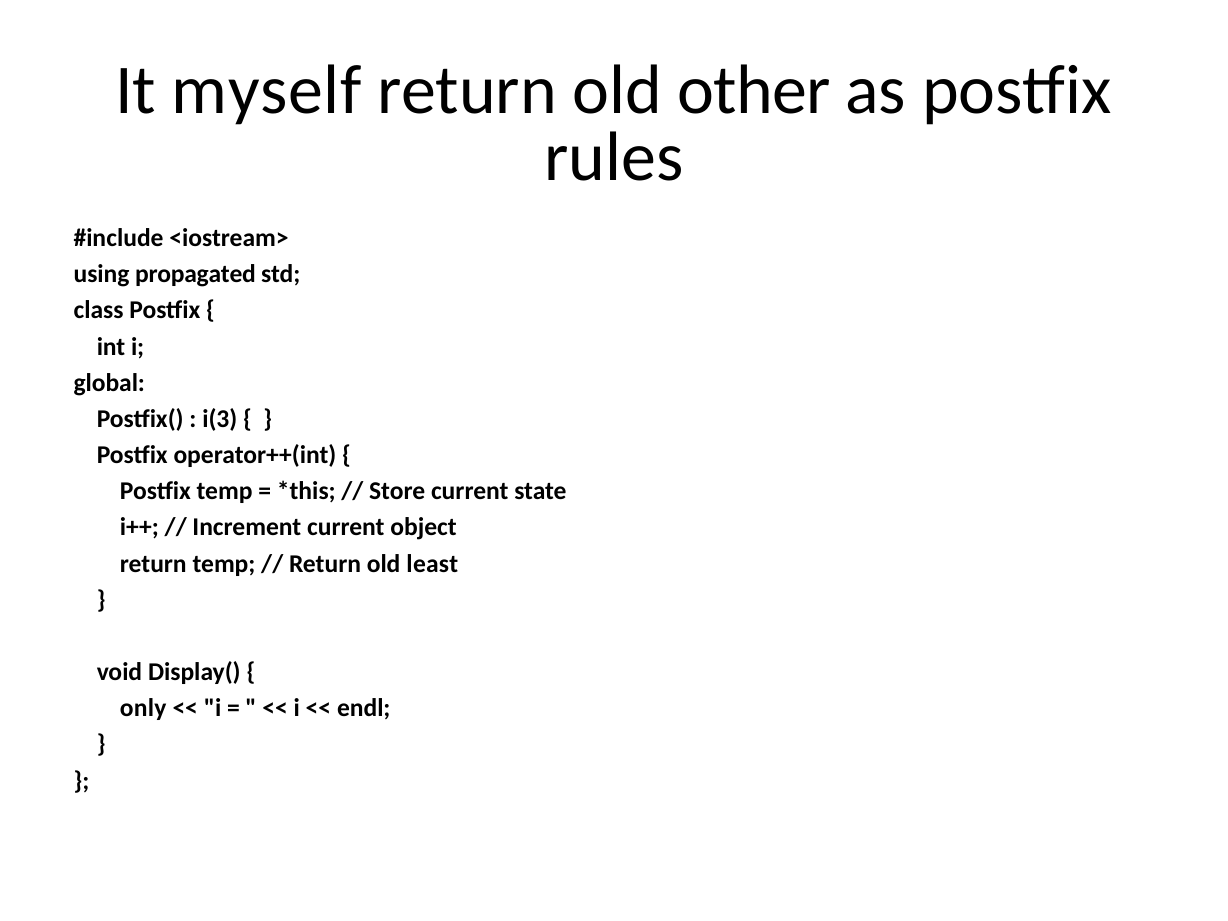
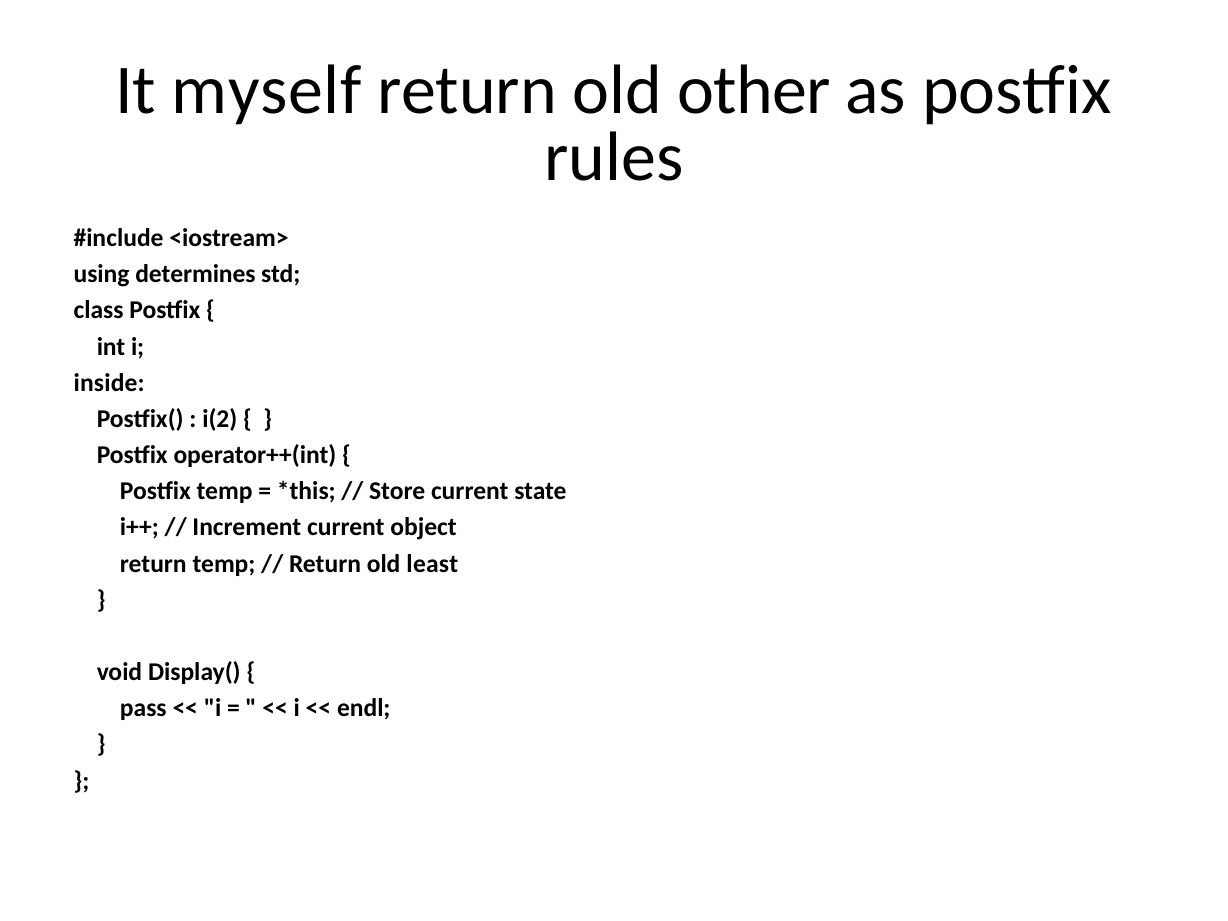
propagated: propagated -> determines
global: global -> inside
i(3: i(3 -> i(2
only: only -> pass
